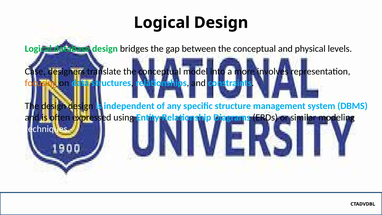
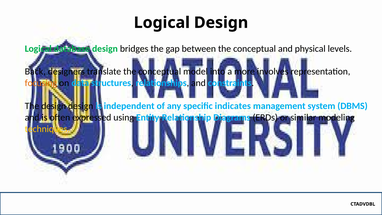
Case: Case -> Back
structure: structure -> indicates
techniques colour: white -> yellow
